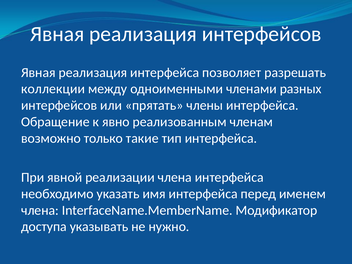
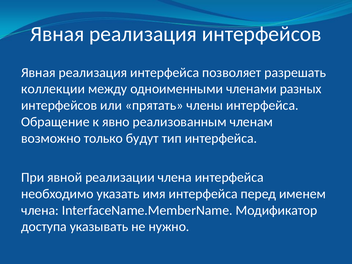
такие: такие -> будут
